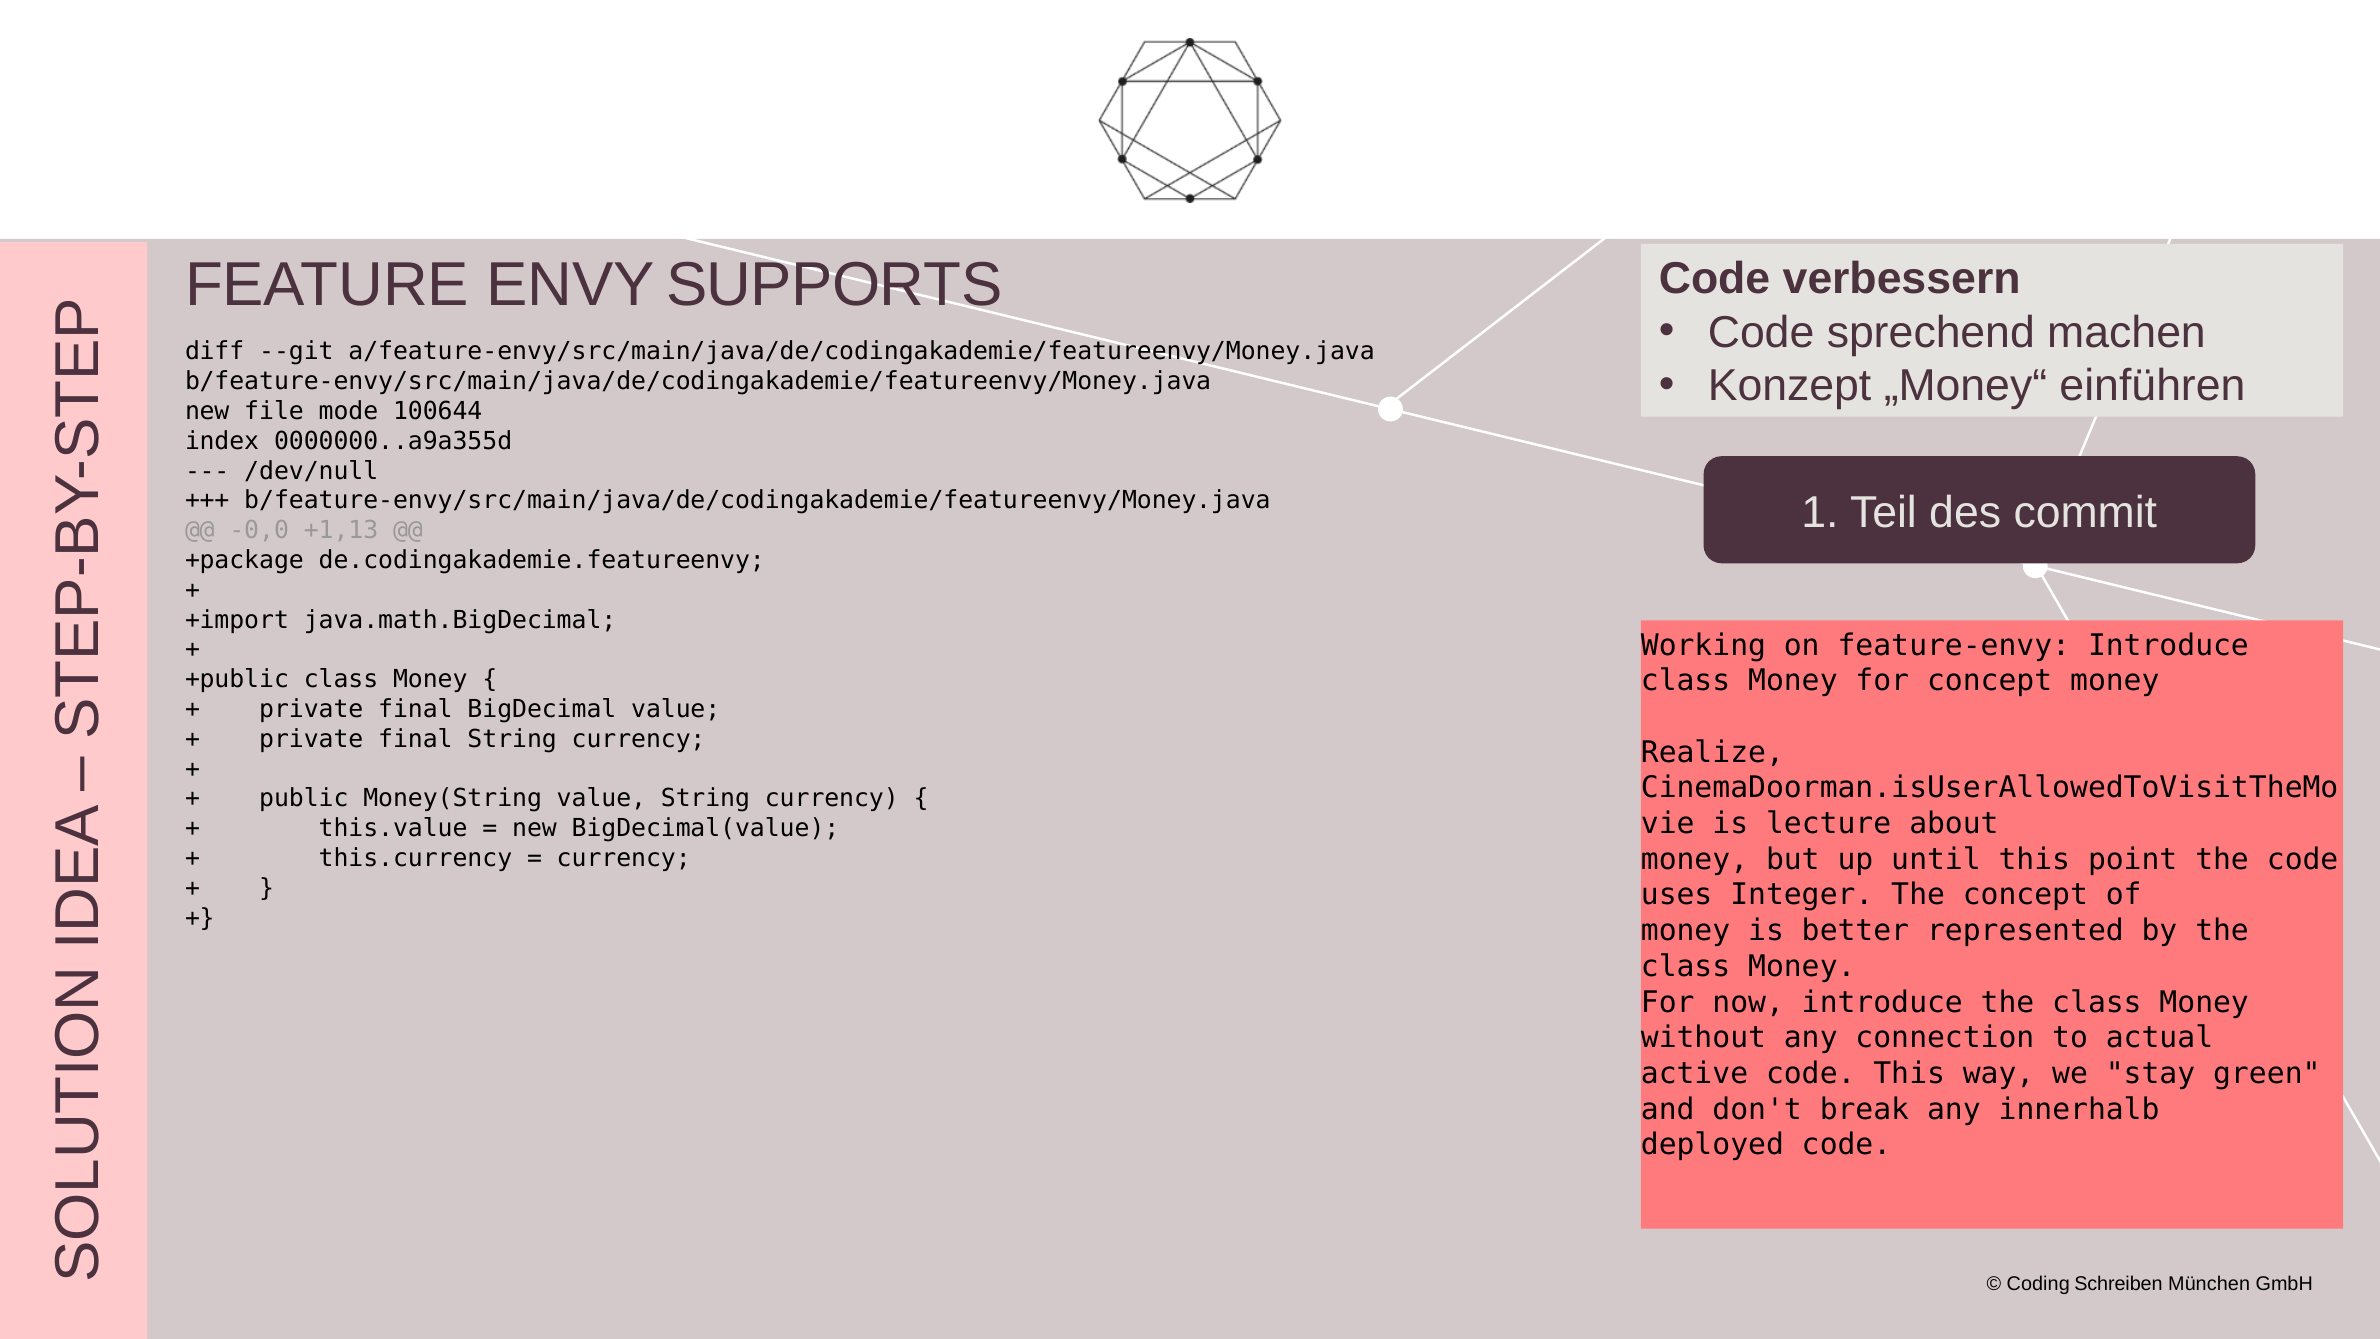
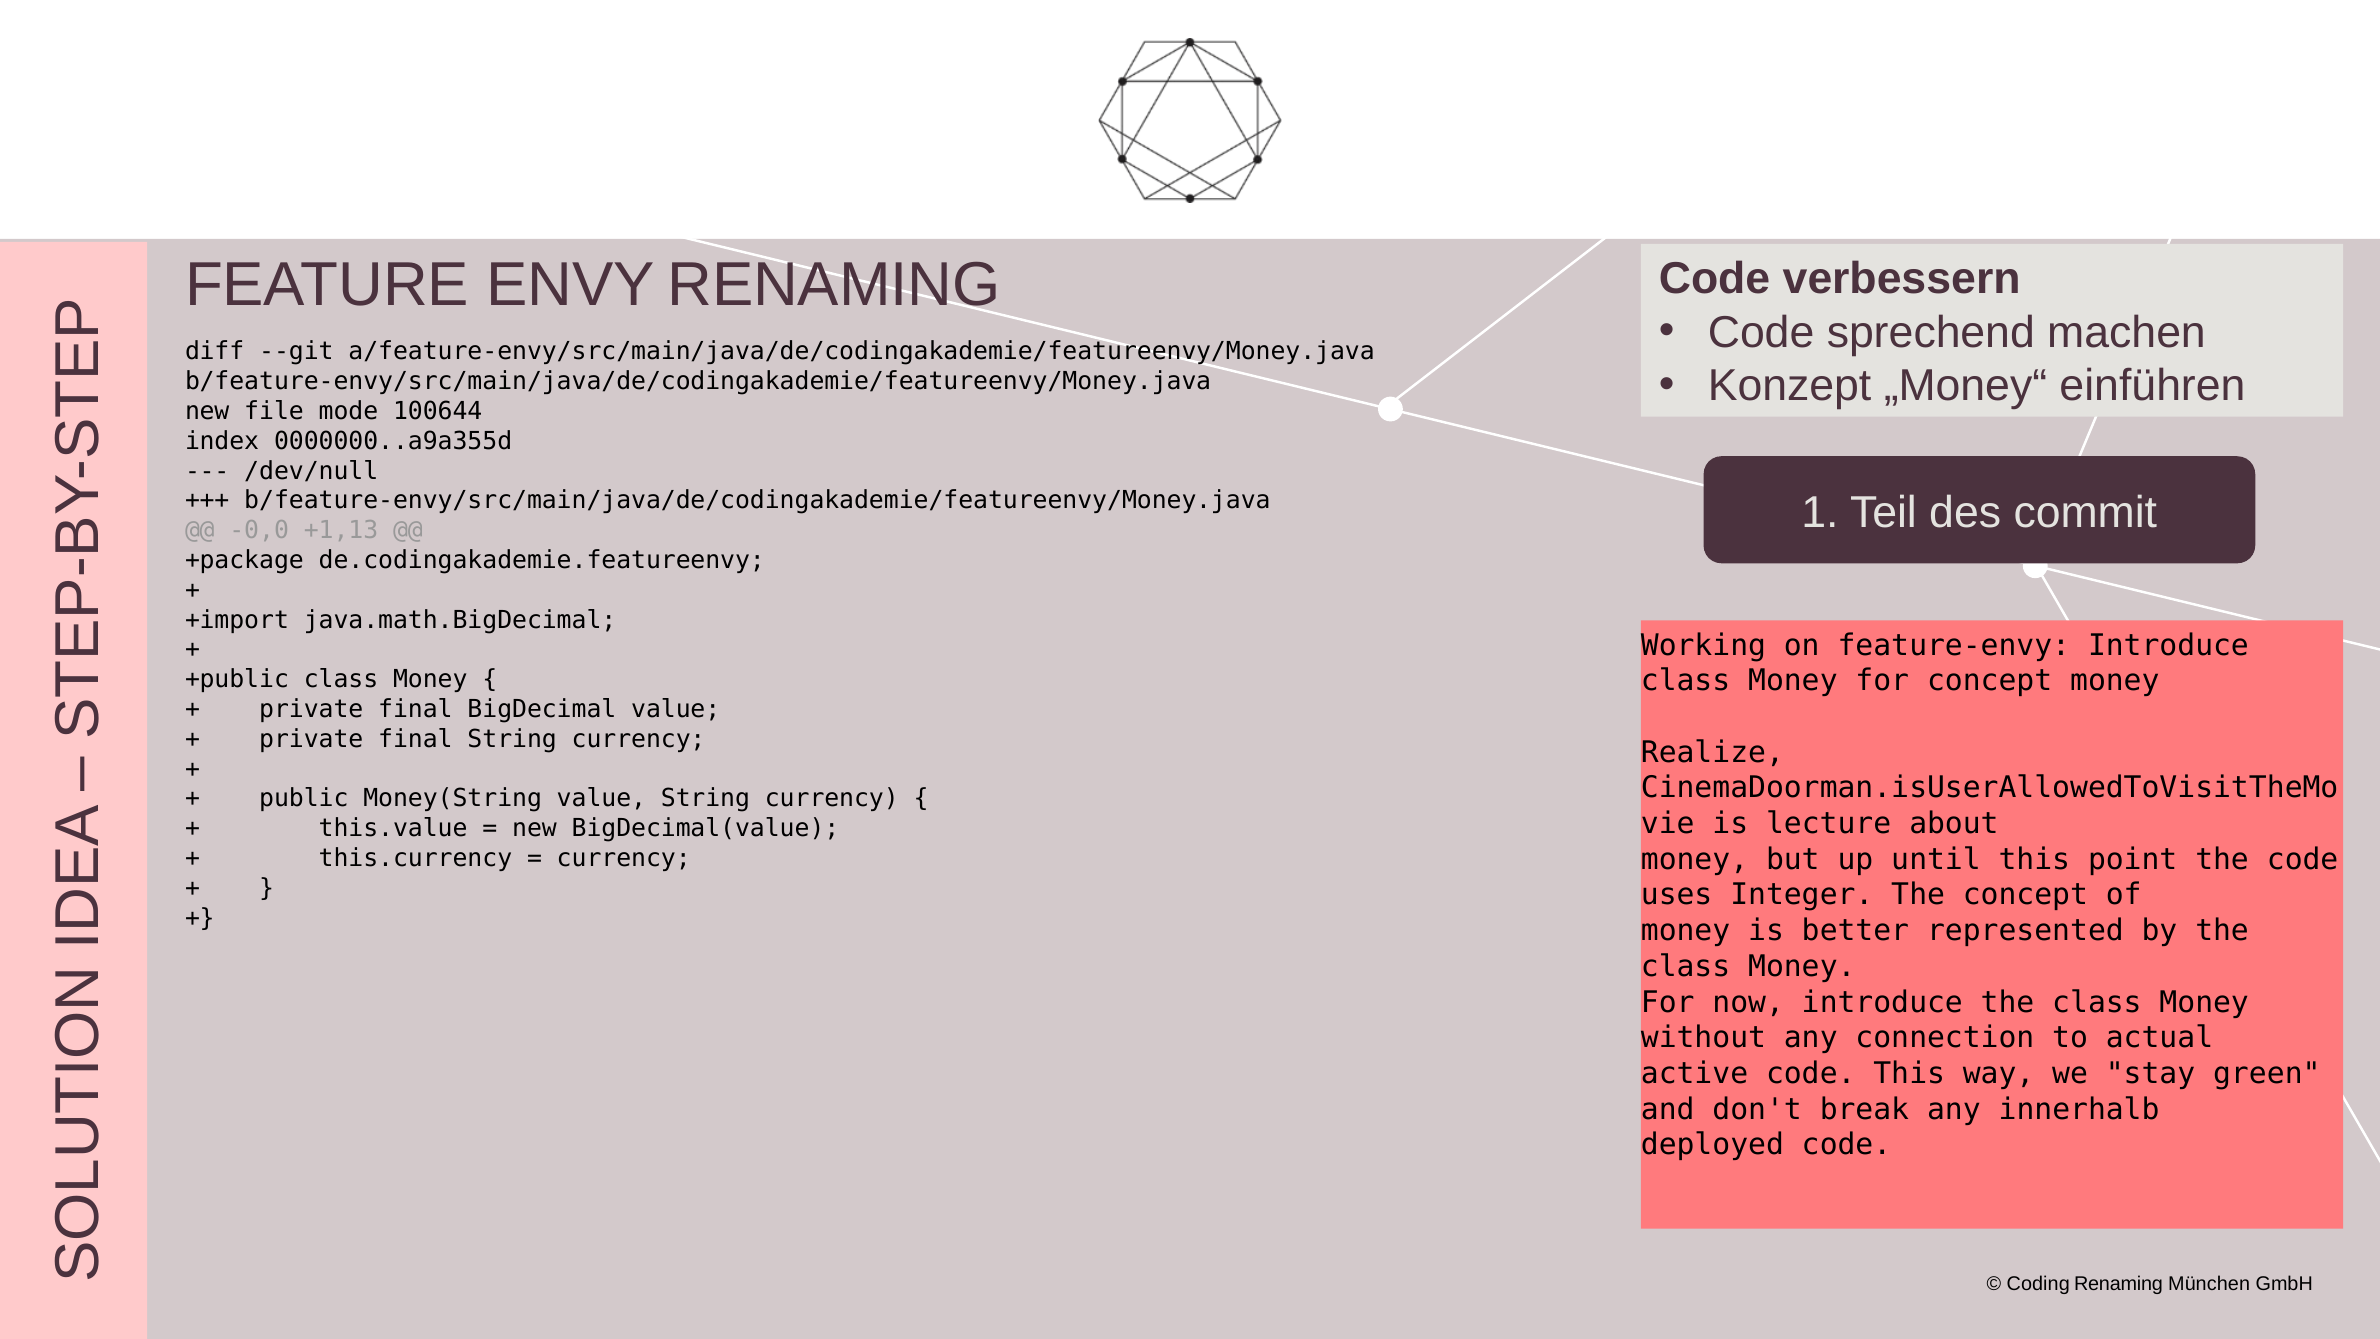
ENVY SUPPORTS: SUPPORTS -> RENAMING
Coding Schreiben: Schreiben -> Renaming
